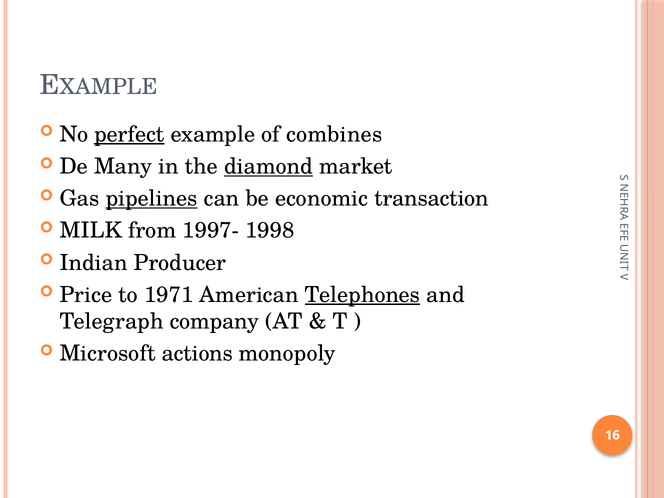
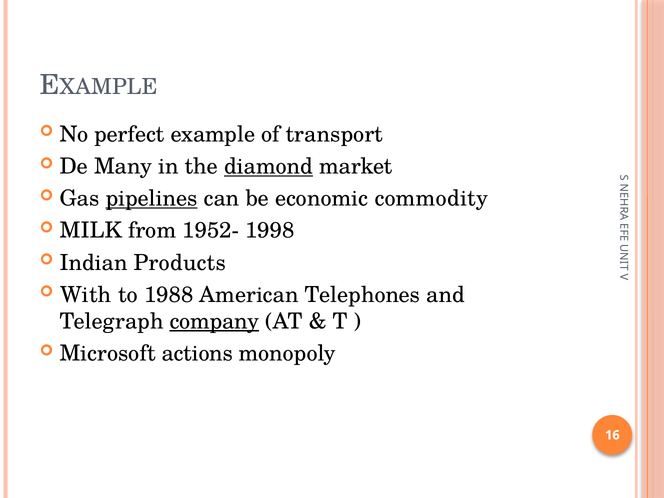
perfect underline: present -> none
combines: combines -> transport
transaction: transaction -> commodity
1997-: 1997- -> 1952-
Producer: Producer -> Products
Price: Price -> With
1971: 1971 -> 1988
Telephones underline: present -> none
company underline: none -> present
